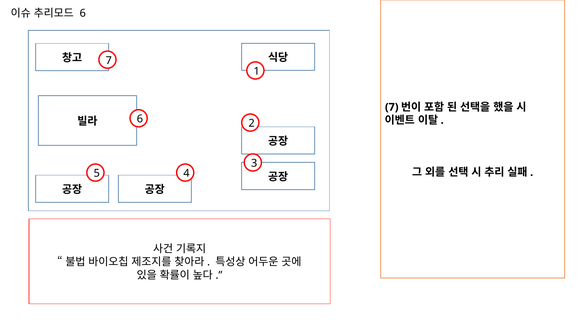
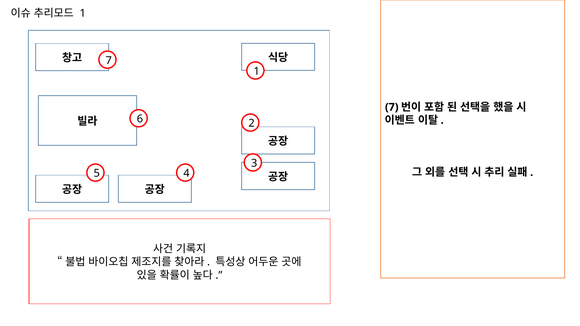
6 at (83, 13): 6 -> 1
